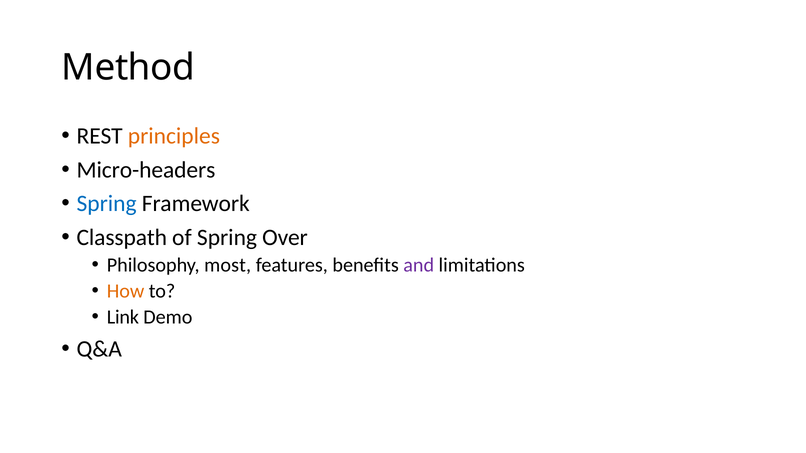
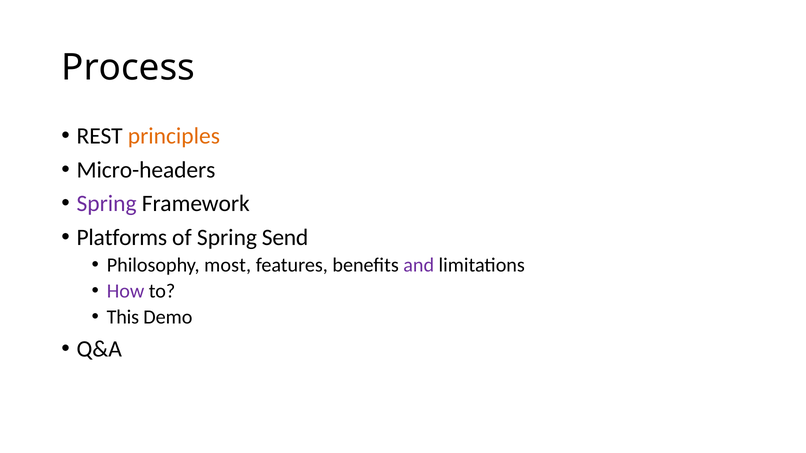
Method: Method -> Process
Spring at (107, 204) colour: blue -> purple
Classpath: Classpath -> Platforms
Over: Over -> Send
How colour: orange -> purple
Link: Link -> This
